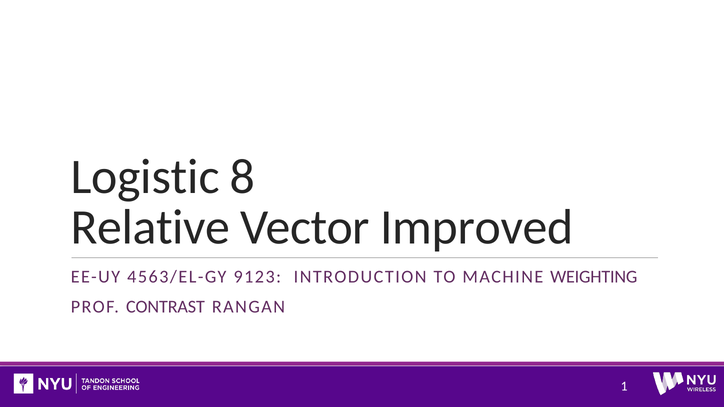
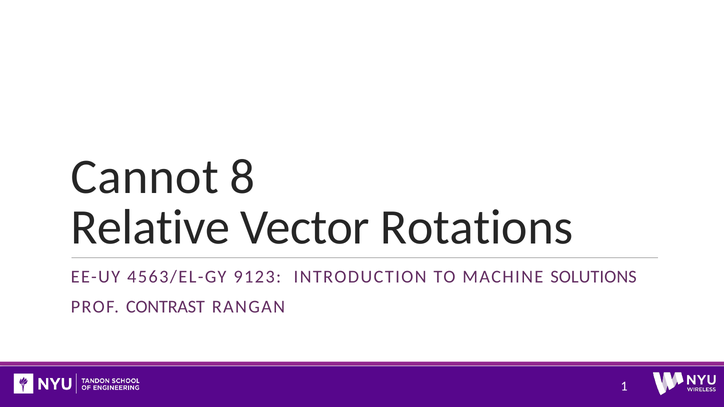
Logistic: Logistic -> Cannot
Improved: Improved -> Rotations
WEIGHTING: WEIGHTING -> SOLUTIONS
